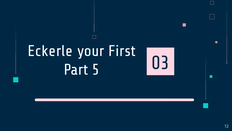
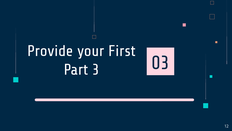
Eckerle: Eckerle -> Provide
5: 5 -> 3
